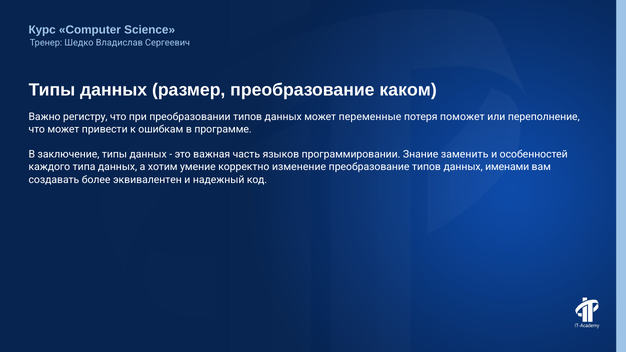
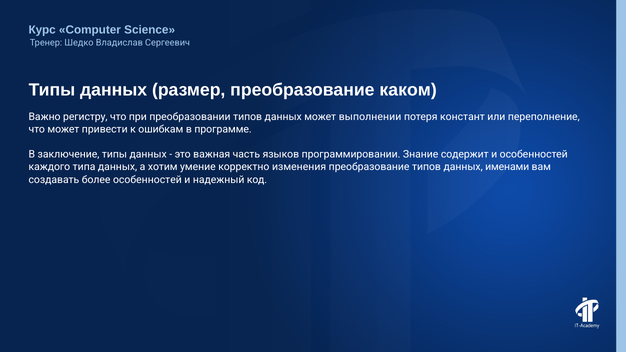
переменные: переменные -> выполнении
поможет: поможет -> констант
заменить: заменить -> содержит
изменение: изменение -> изменения
более эквивалентен: эквивалентен -> особенностей
